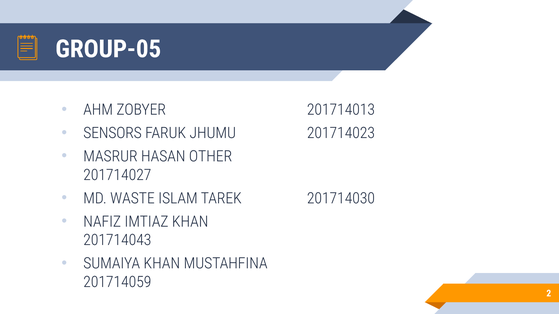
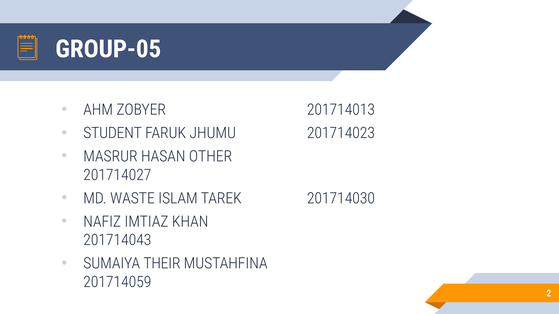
SENSORS: SENSORS -> STUDENT
SUMAIYA KHAN: KHAN -> THEIR
